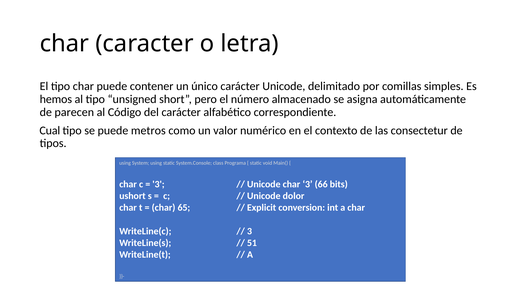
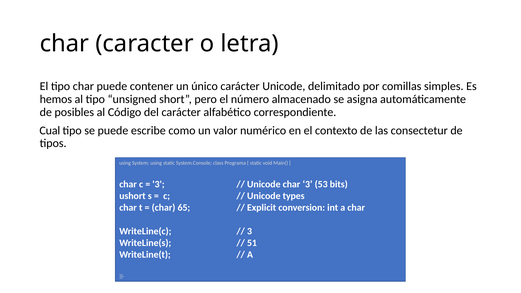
parecen: parecen -> posibles
metros: metros -> escribe
66: 66 -> 53
dolor: dolor -> types
